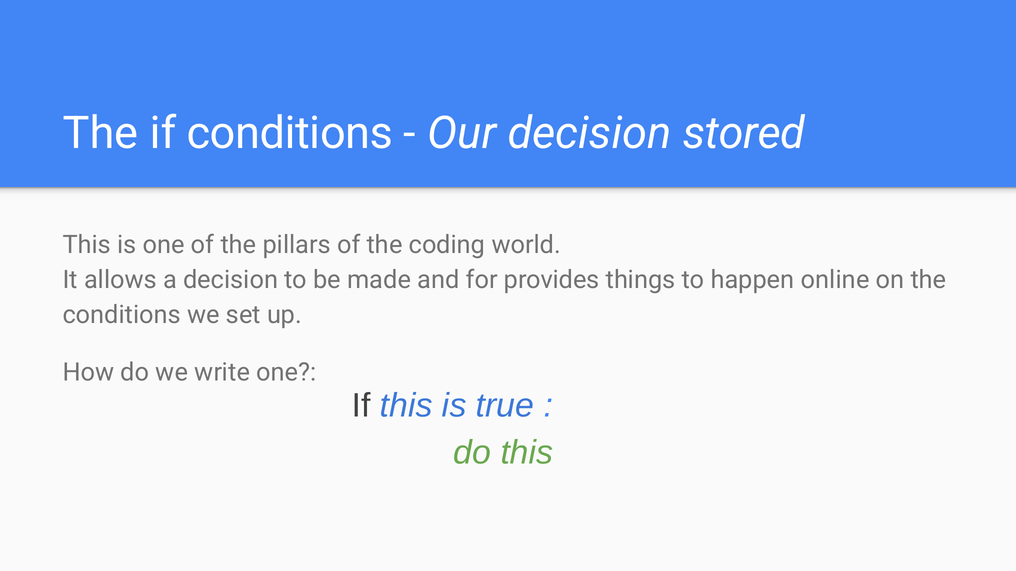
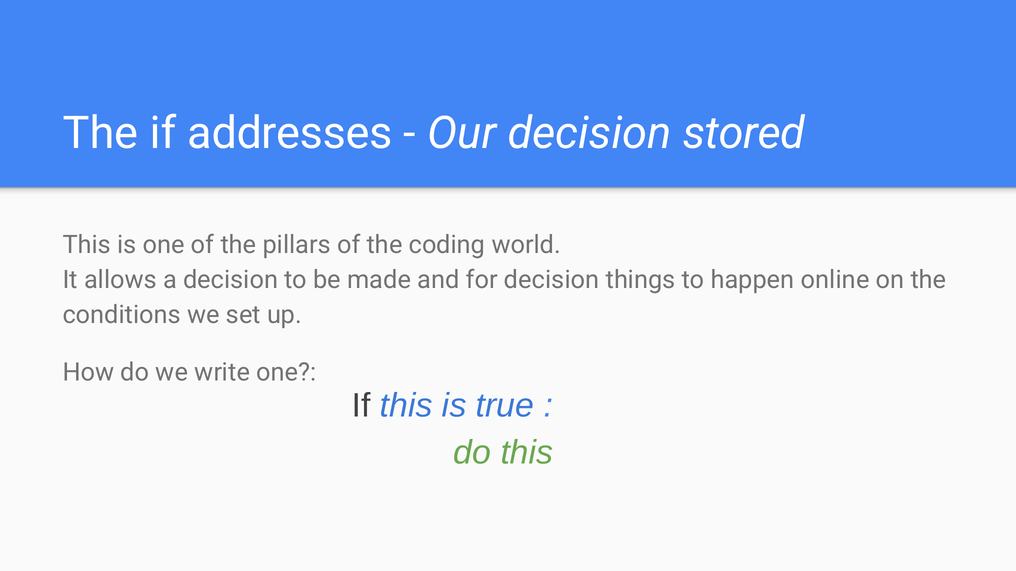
if conditions: conditions -> addresses
for provides: provides -> decision
